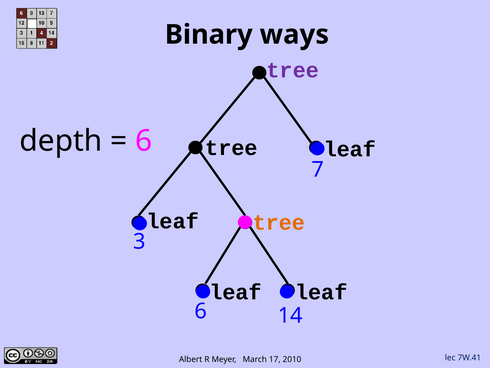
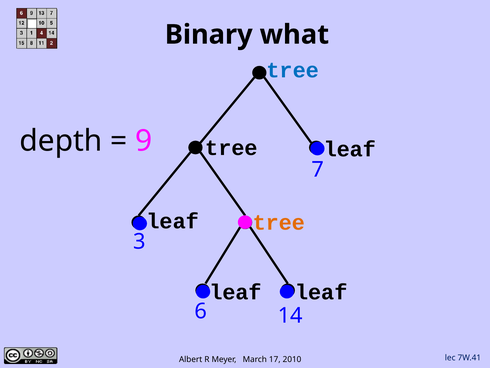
ways: ways -> what
tree at (293, 70) colour: purple -> blue
6 at (144, 141): 6 -> 9
